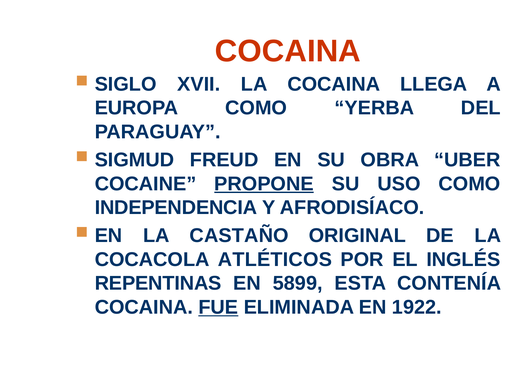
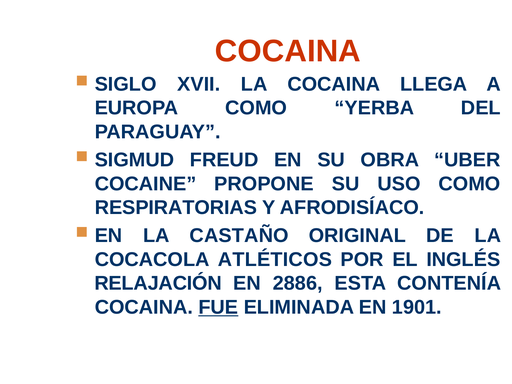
PROPONE underline: present -> none
INDEPENDENCIA: INDEPENDENCIA -> RESPIRATORIAS
REPENTINAS: REPENTINAS -> RELAJACIÓN
5899: 5899 -> 2886
1922: 1922 -> 1901
